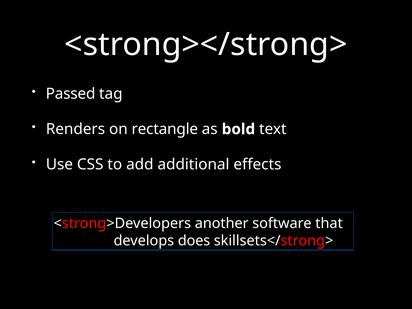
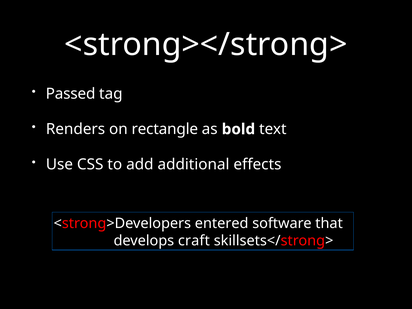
another: another -> entered
does: does -> craft
